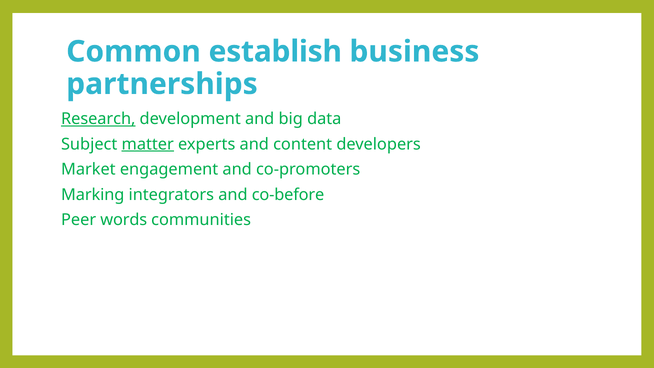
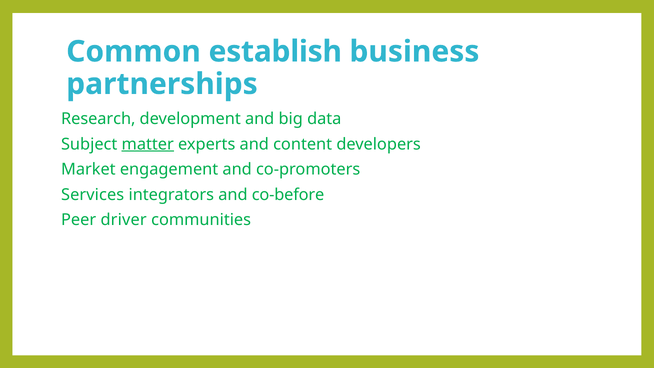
Research underline: present -> none
Marking: Marking -> Services
words: words -> driver
